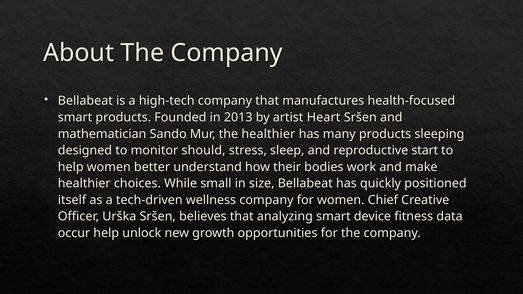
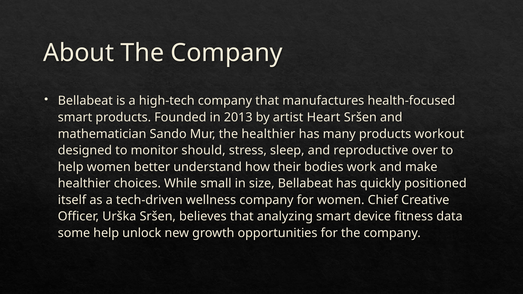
sleeping: sleeping -> workout
start: start -> over
occur: occur -> some
